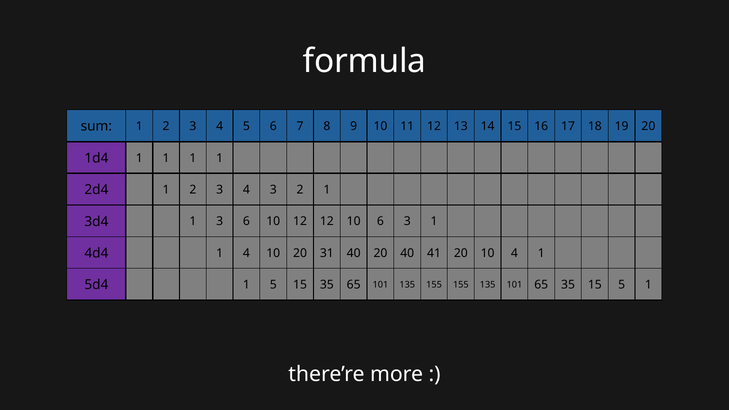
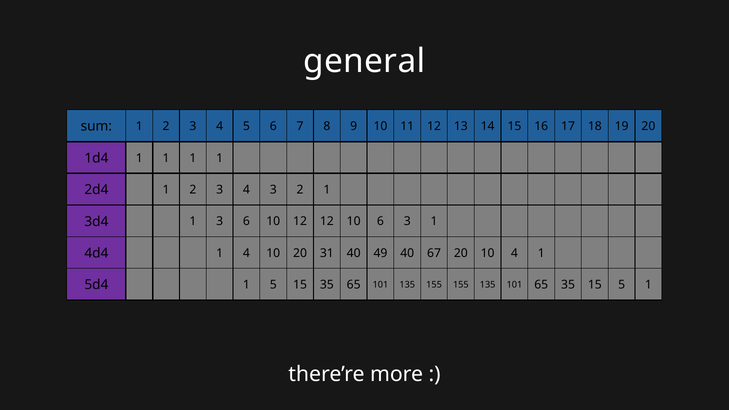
formula: formula -> general
40 20: 20 -> 49
41: 41 -> 67
